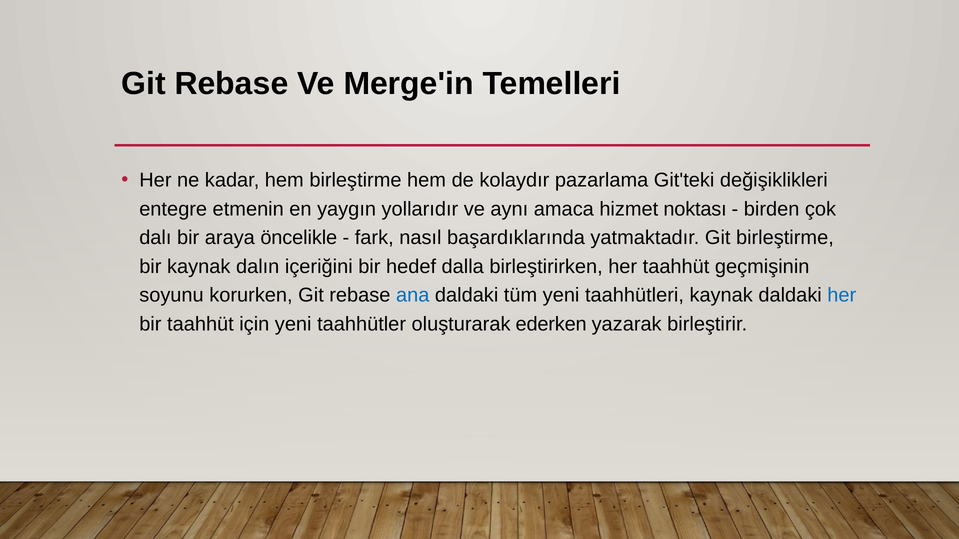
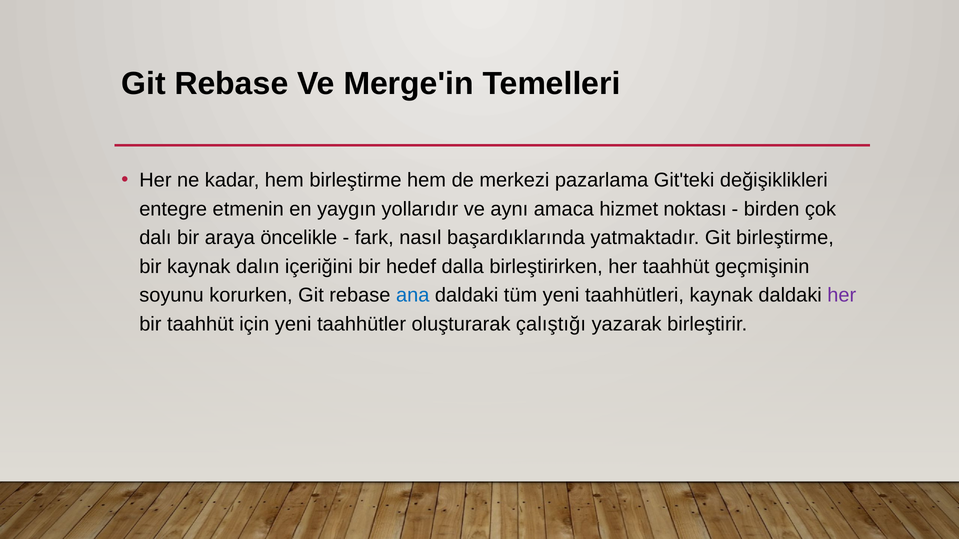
kolaydır: kolaydır -> merkezi
her at (842, 295) colour: blue -> purple
ederken: ederken -> çalıştığı
